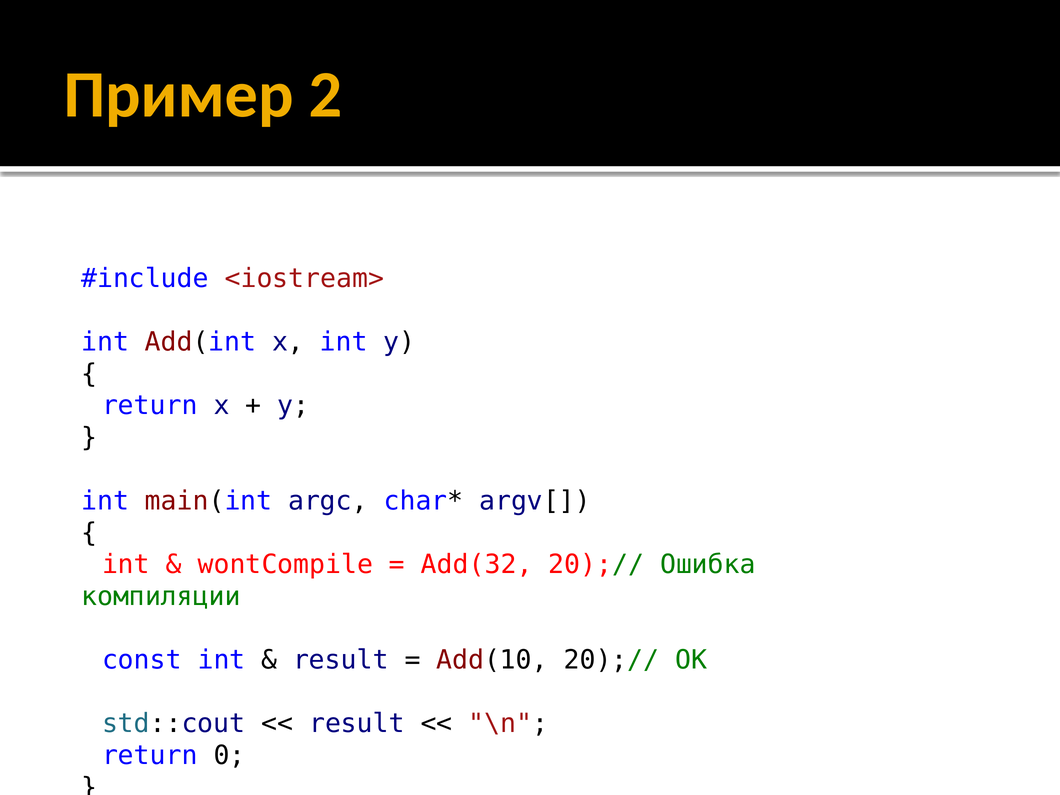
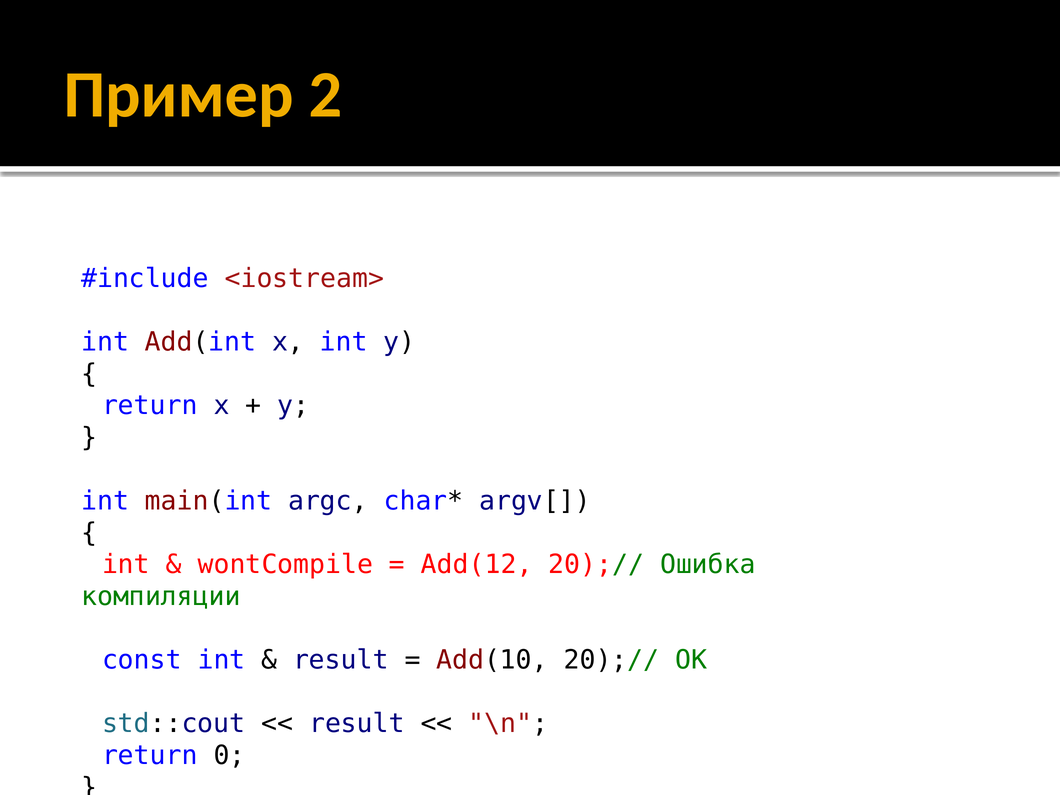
Add(32: Add(32 -> Add(12
